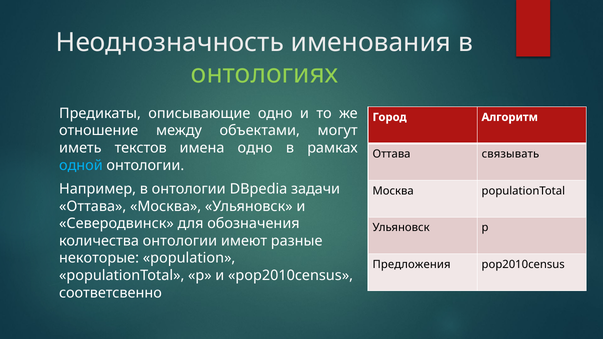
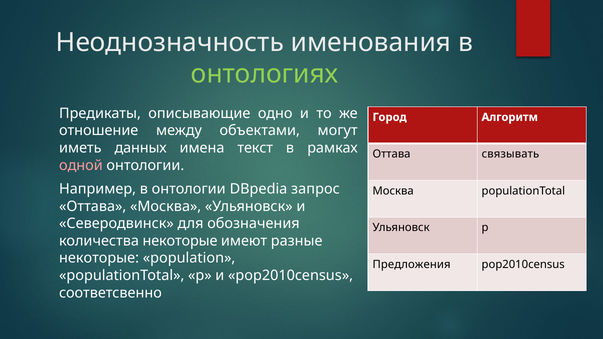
текстов: текстов -> данных
имена одно: одно -> текст
одной colour: light blue -> pink
задачи: задачи -> запрос
количества онтологии: онтологии -> некоторые
